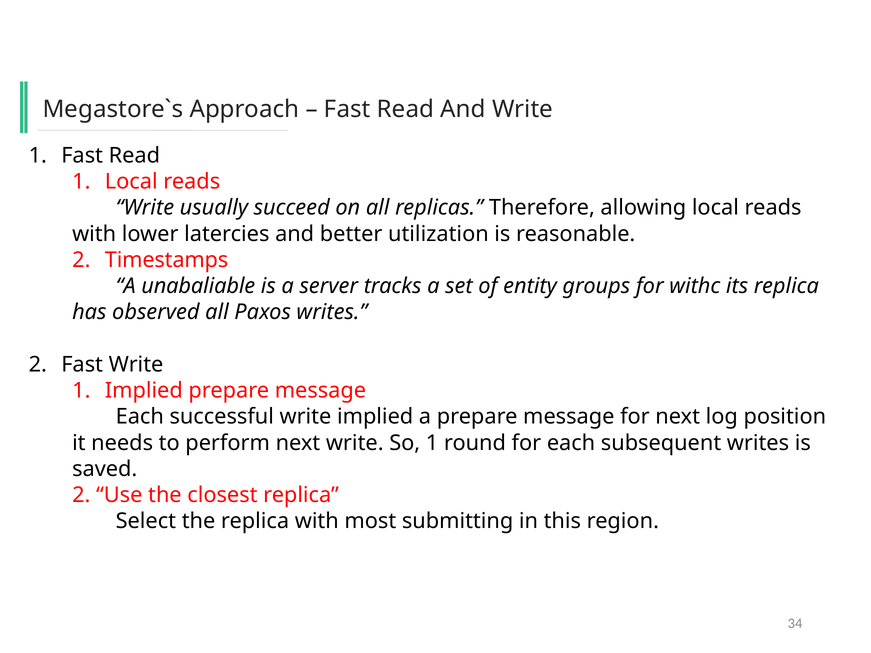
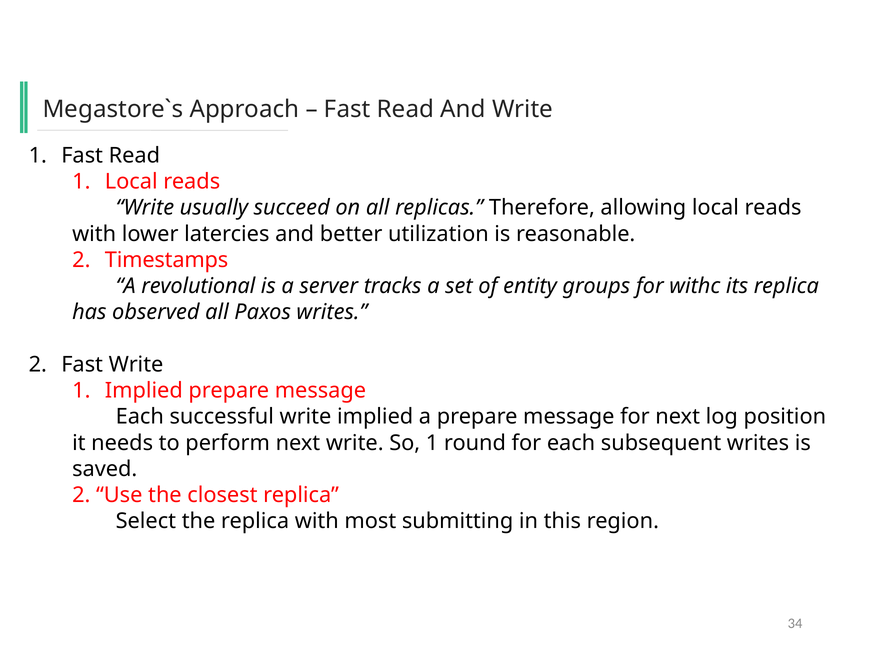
unabaliable: unabaliable -> revolutional
